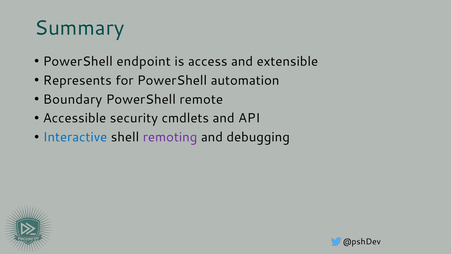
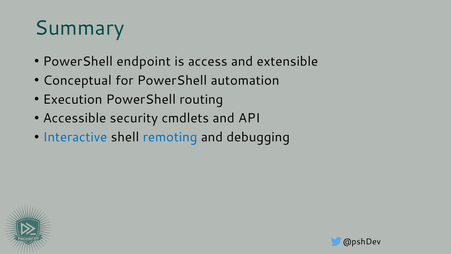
Represents: Represents -> Conceptual
Boundary: Boundary -> Execution
remote: remote -> routing
remoting colour: purple -> blue
